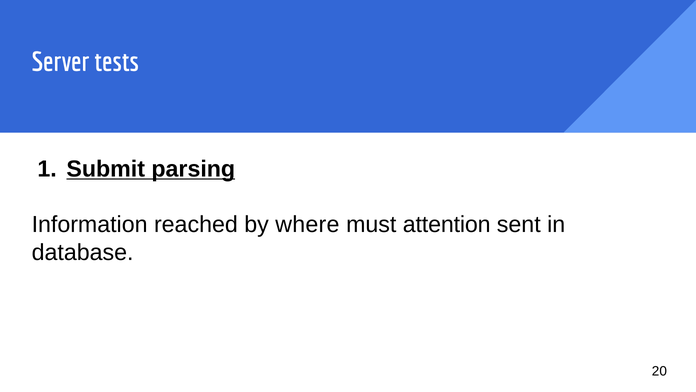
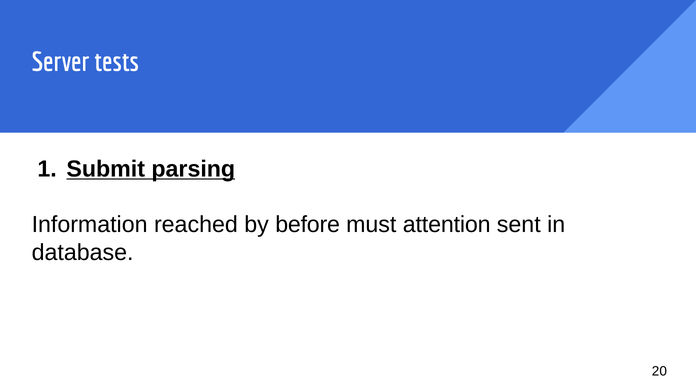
where: where -> before
